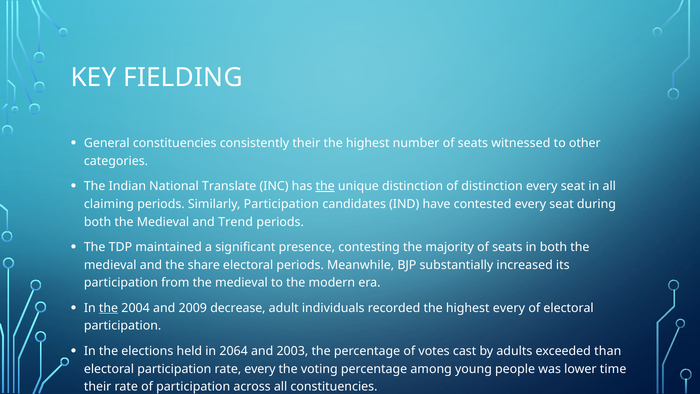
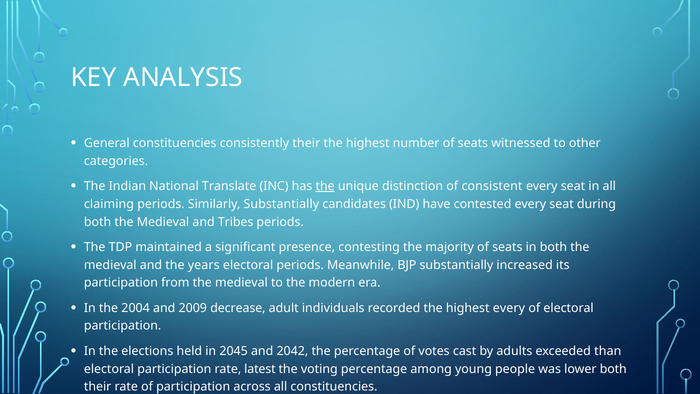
FIELDING: FIELDING -> ANALYSIS
of distinction: distinction -> consistent
Similarly Participation: Participation -> Substantially
Trend: Trend -> Tribes
share: share -> years
the at (109, 308) underline: present -> none
2064: 2064 -> 2045
2003: 2003 -> 2042
rate every: every -> latest
lower time: time -> both
